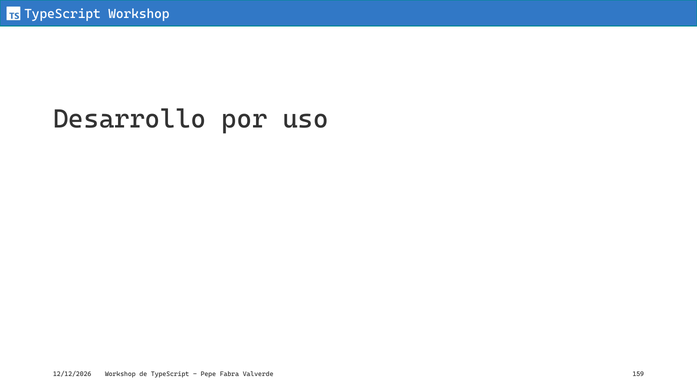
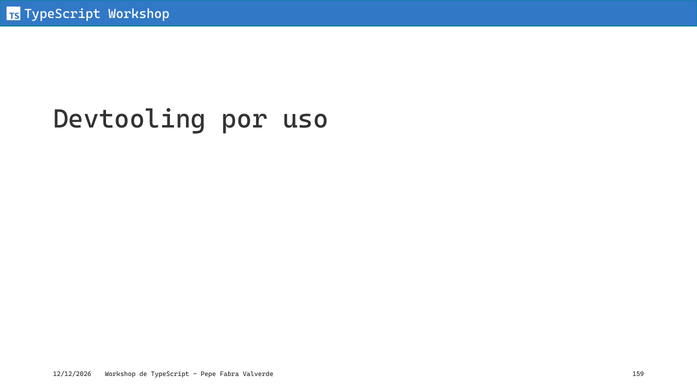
Desarrollo: Desarrollo -> Devtooling
